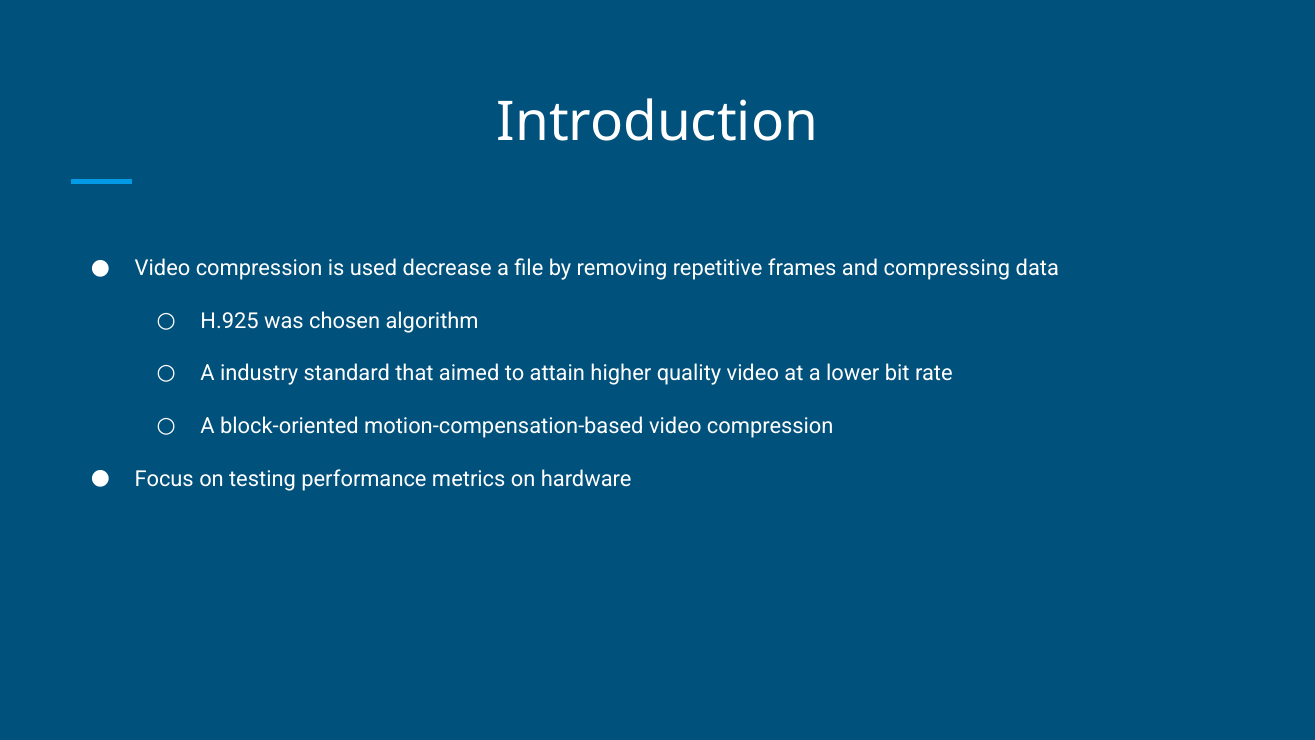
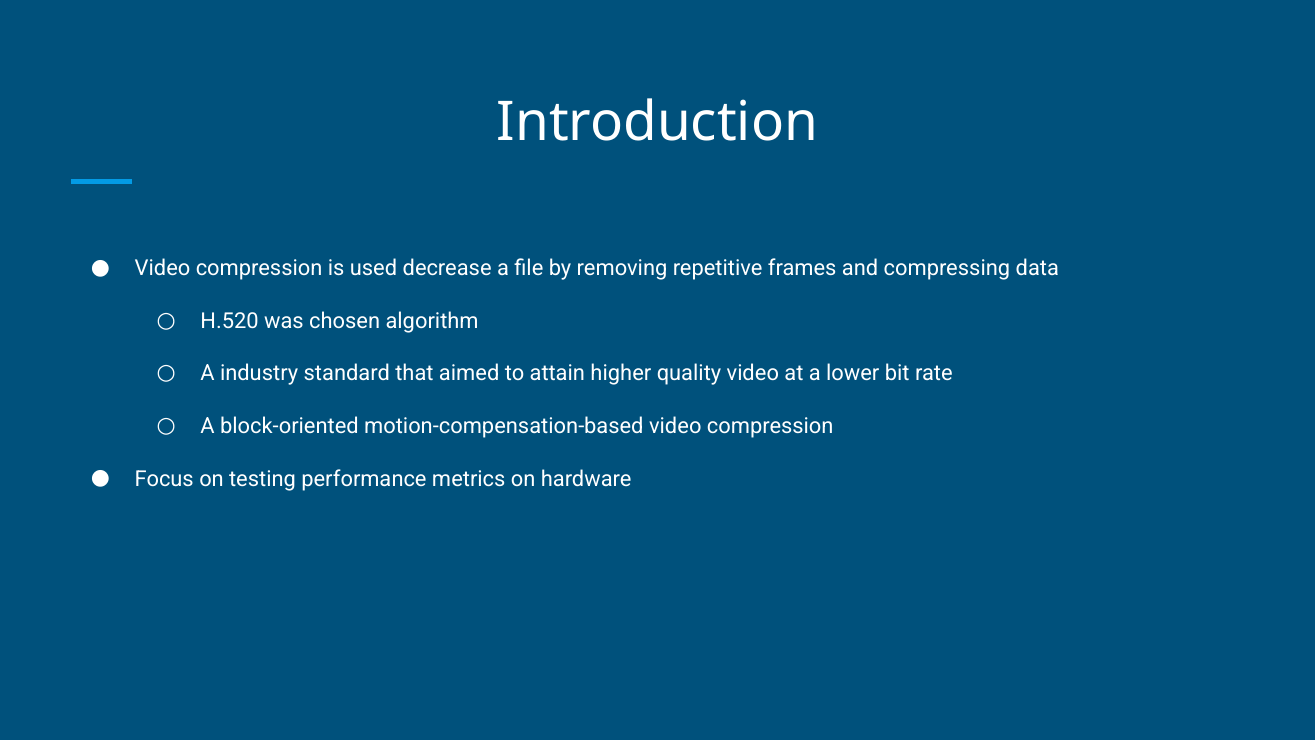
H.925: H.925 -> H.520
